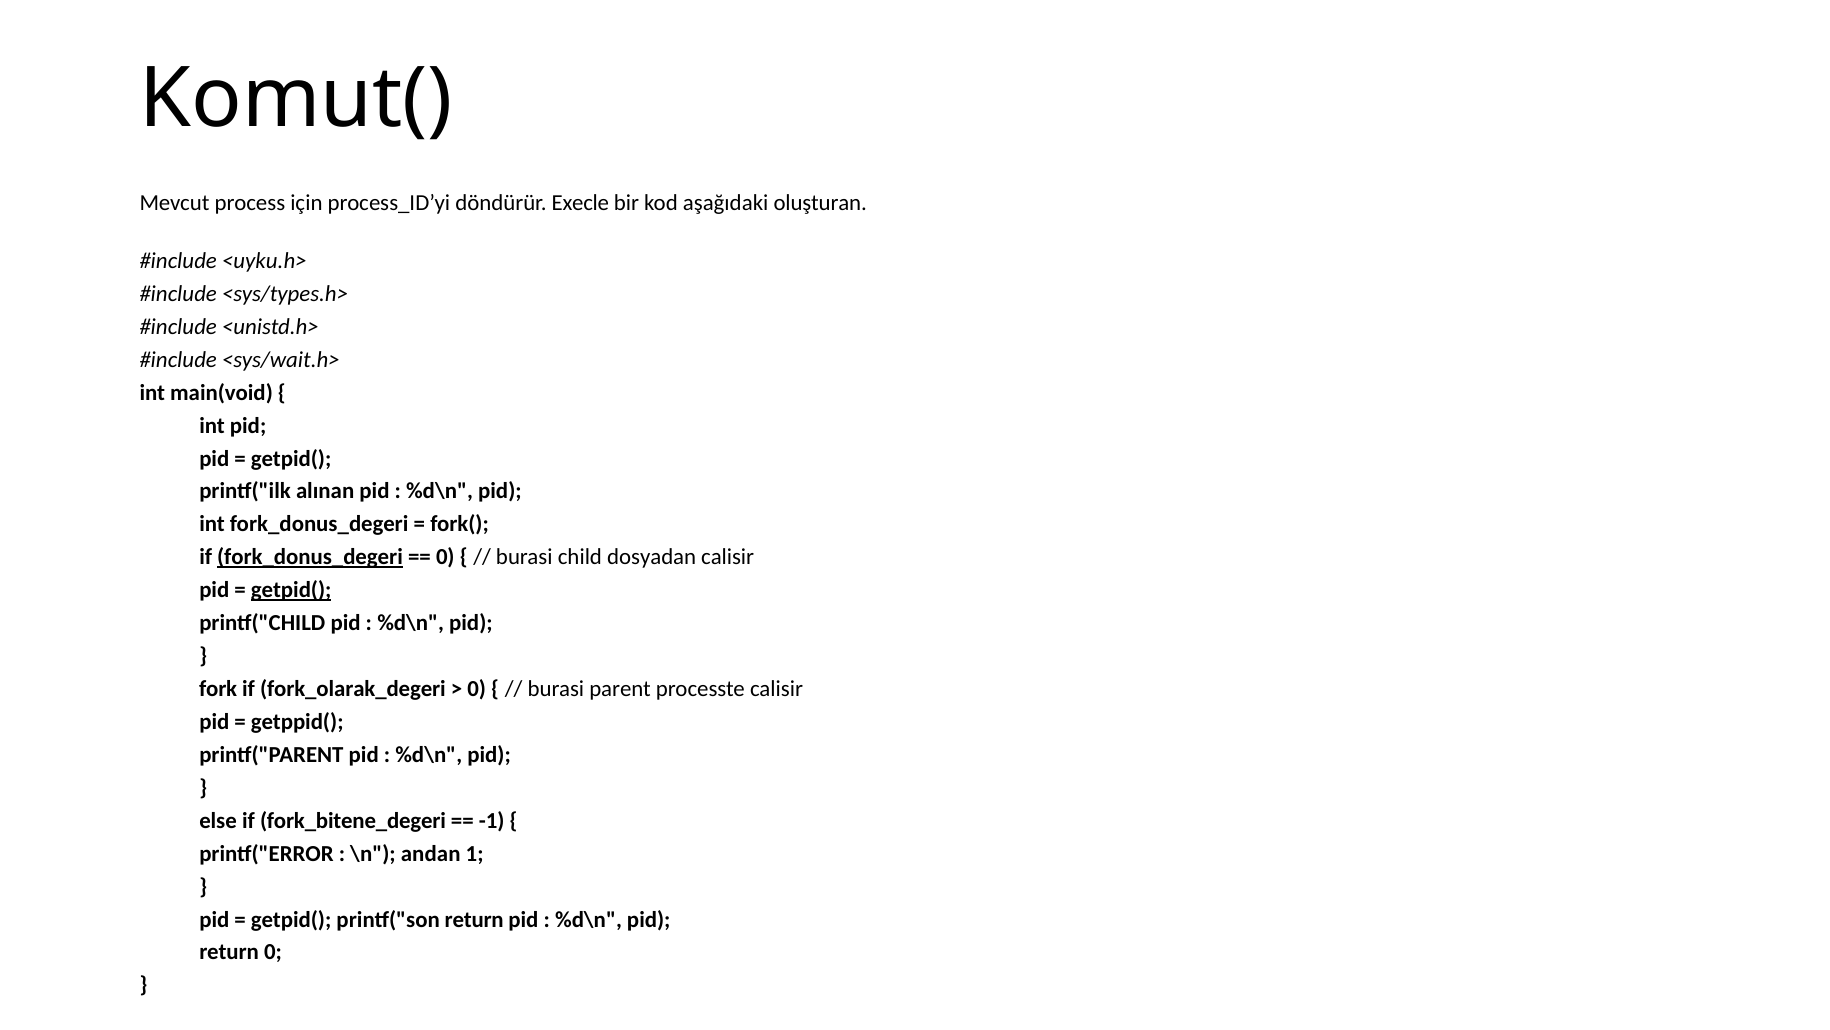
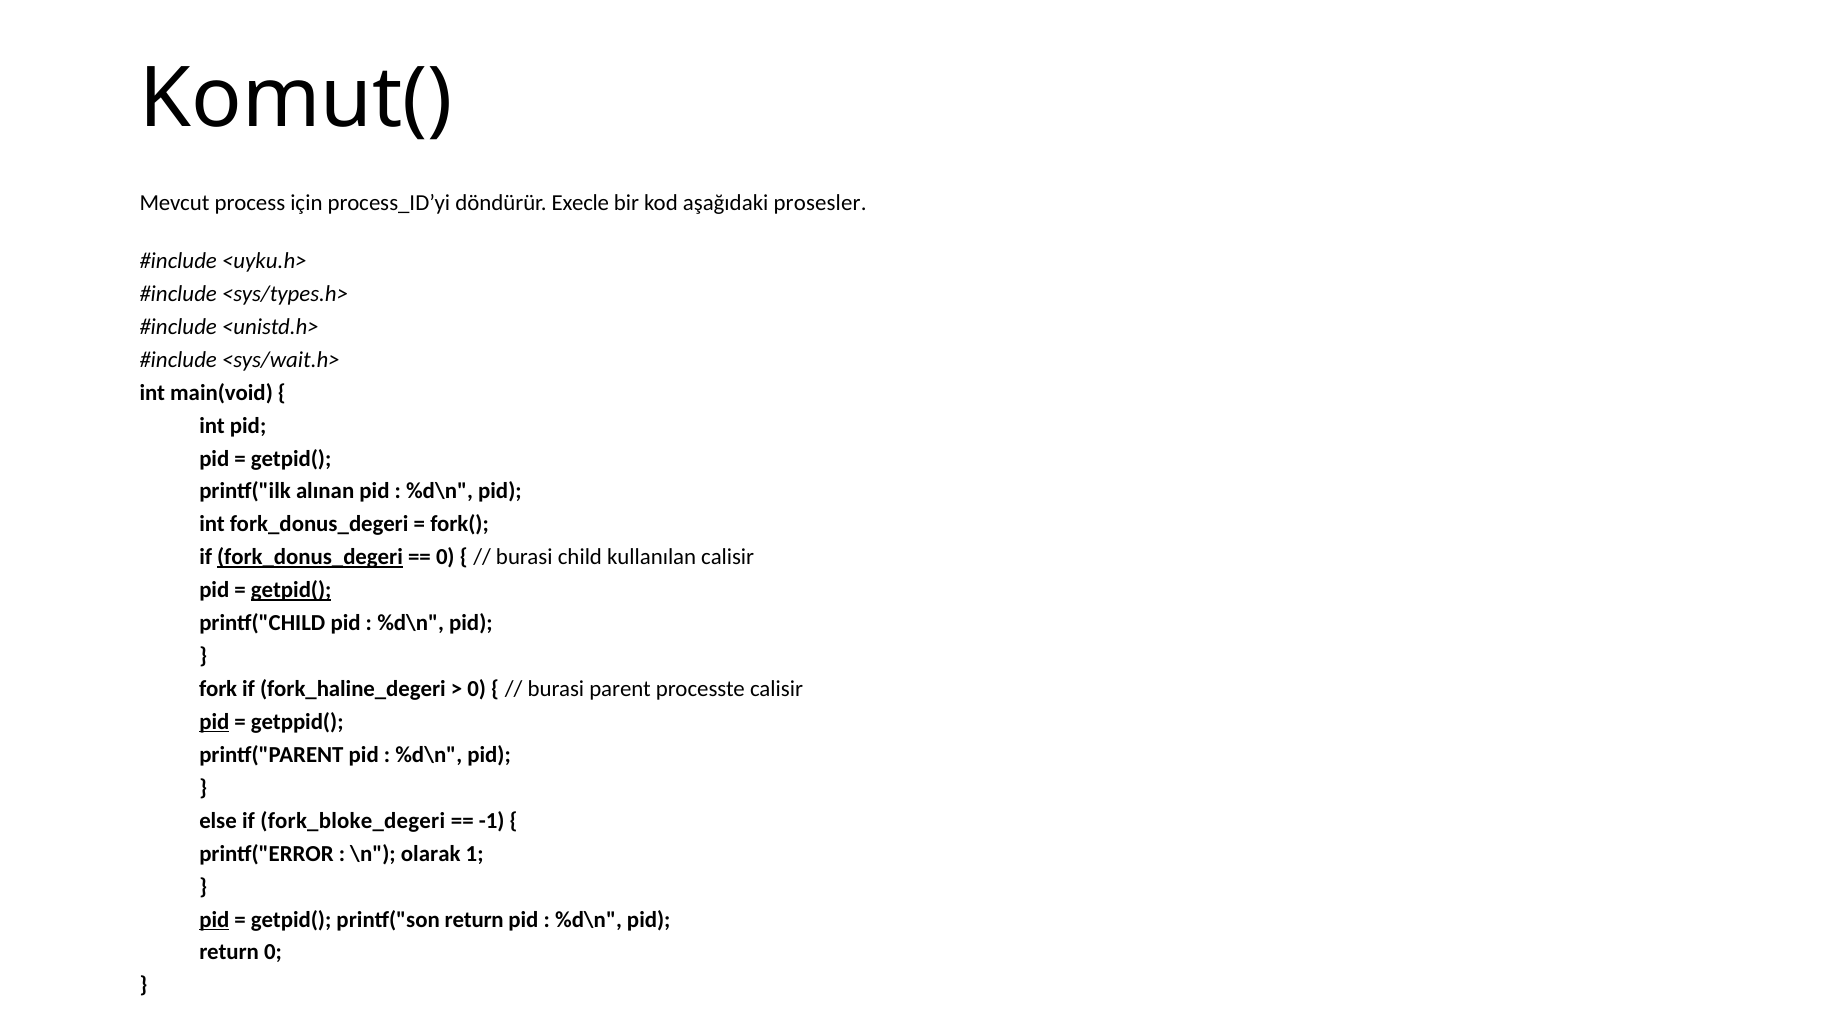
oluşturan: oluşturan -> prosesler
dosyadan: dosyadan -> kullanılan
fork_olarak_degeri: fork_olarak_degeri -> fork_haline_degeri
pid at (214, 721) underline: none -> present
fork_bitene_degeri: fork_bitene_degeri -> fork_bloke_degeri
andan: andan -> olarak
pid at (214, 919) underline: none -> present
